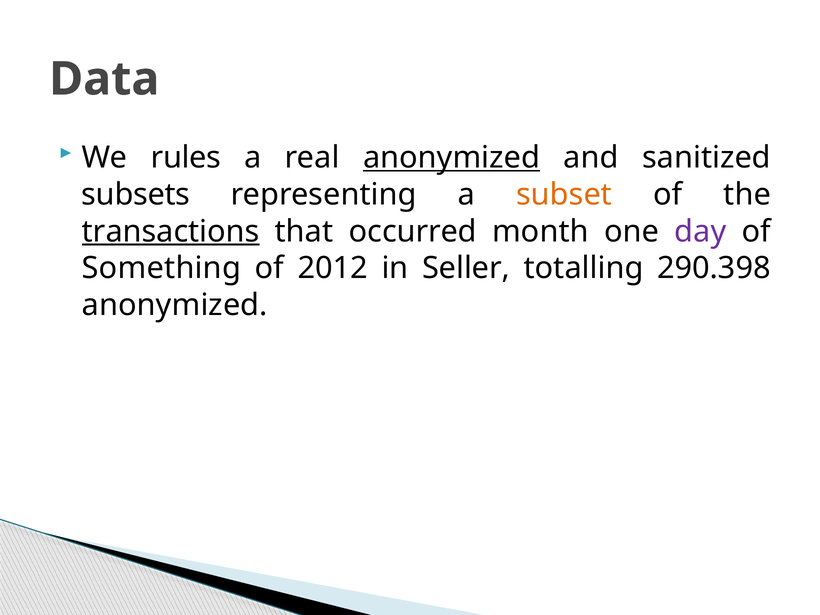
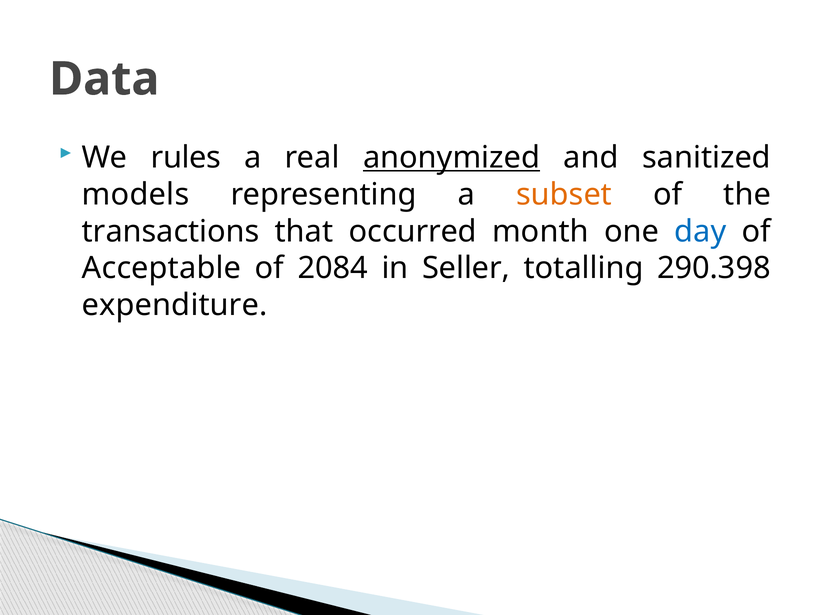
subsets: subsets -> models
transactions underline: present -> none
day colour: purple -> blue
Something: Something -> Acceptable
2012: 2012 -> 2084
anonymized at (175, 305): anonymized -> expenditure
